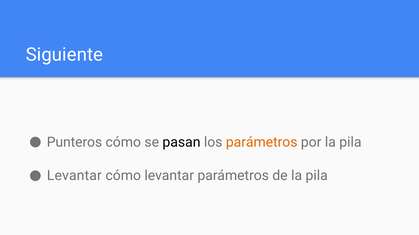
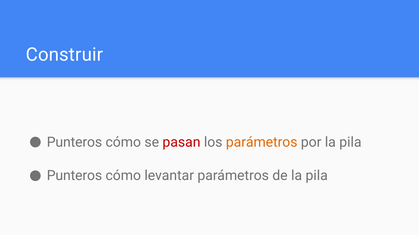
Siguiente: Siguiente -> Construir
pasan colour: black -> red
Levantar at (74, 176): Levantar -> Punteros
